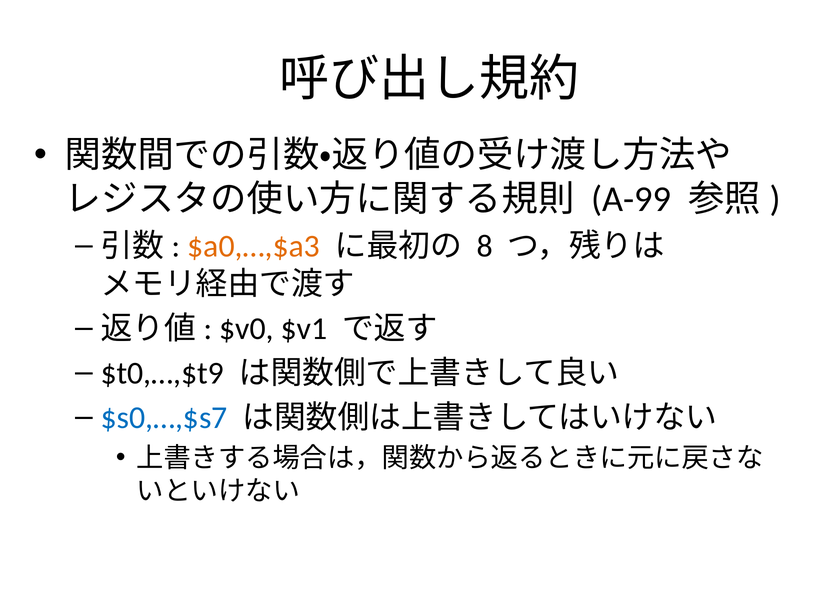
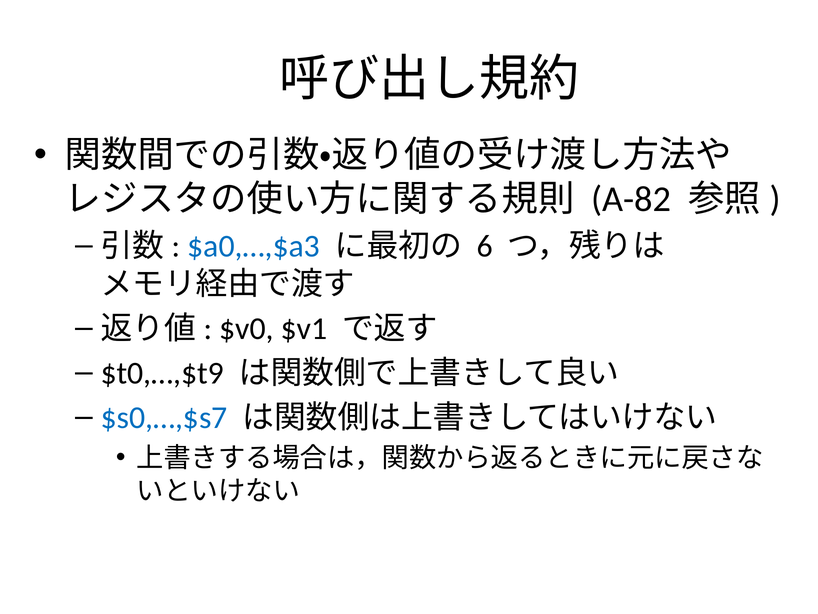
A-99: A-99 -> A-82
$a0,…,$a3 colour: orange -> blue
8: 8 -> 6
